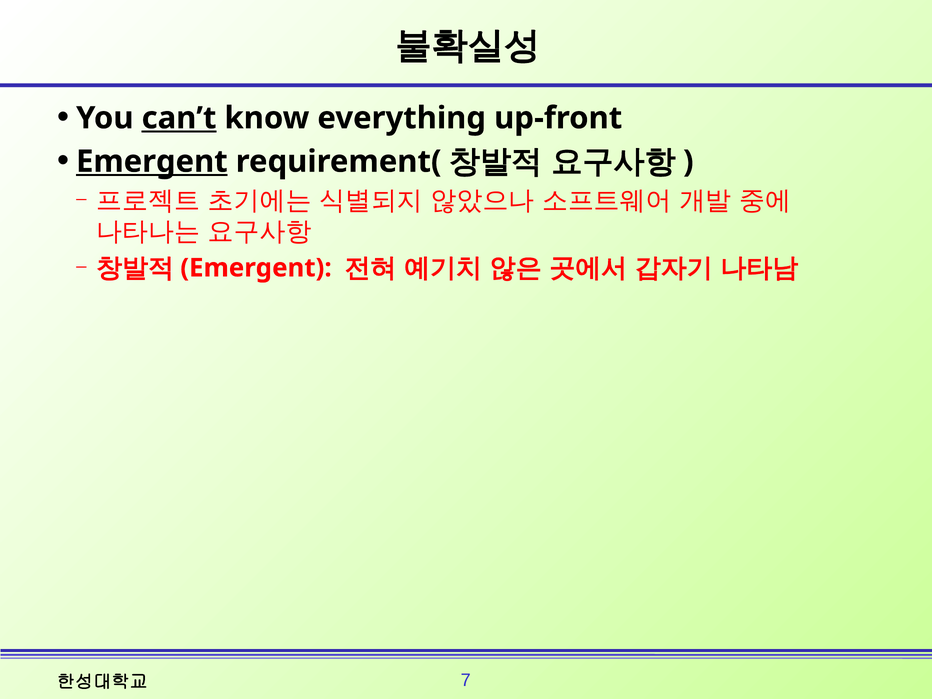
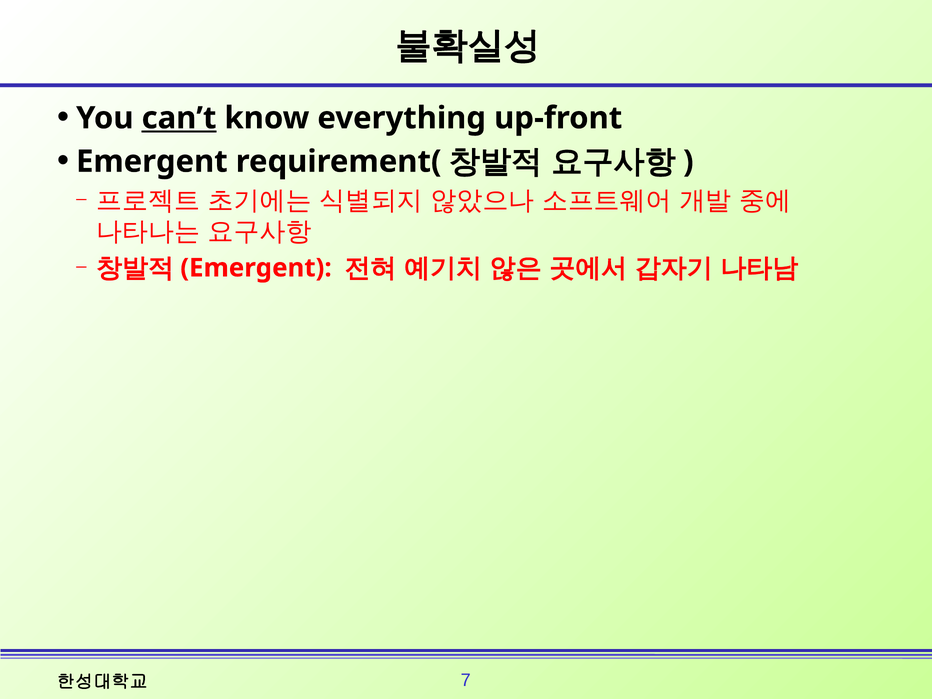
Emergent at (152, 162) underline: present -> none
